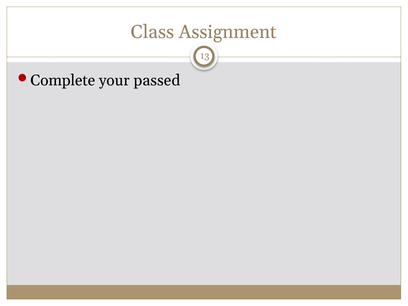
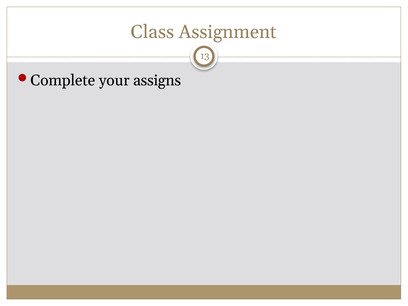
passed: passed -> assigns
